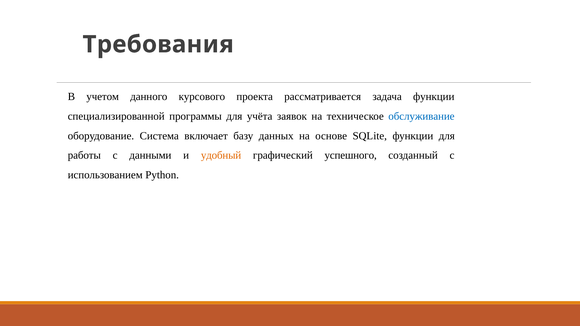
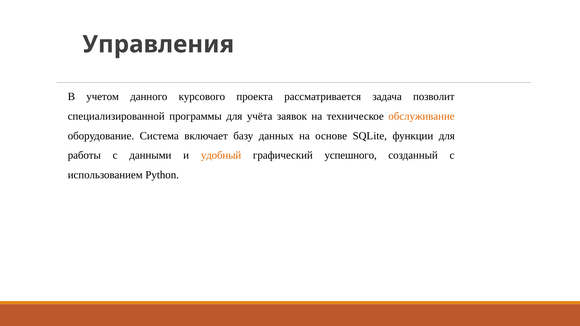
Требования: Требования -> Управления
задача функции: функции -> позволит
обслуживание colour: blue -> orange
